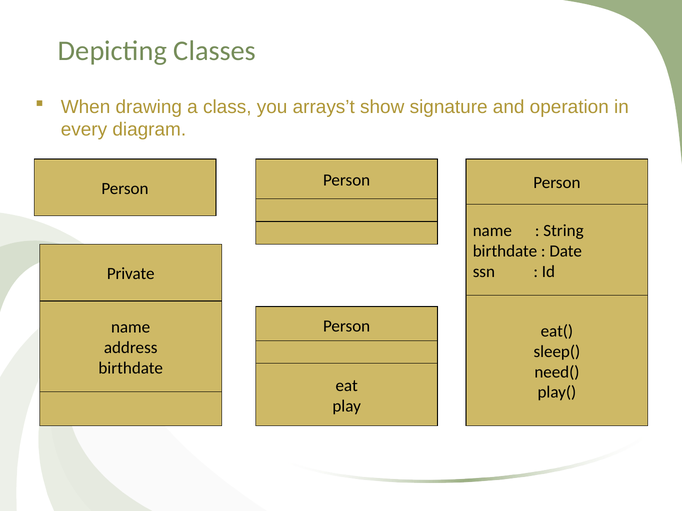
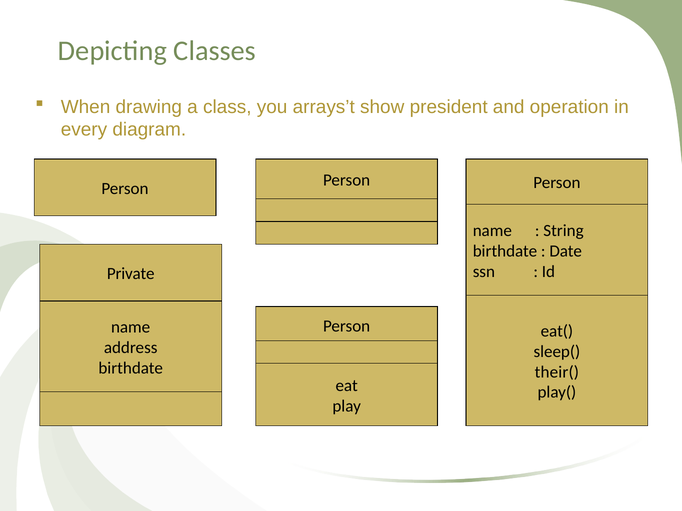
signature: signature -> president
need(: need( -> their(
